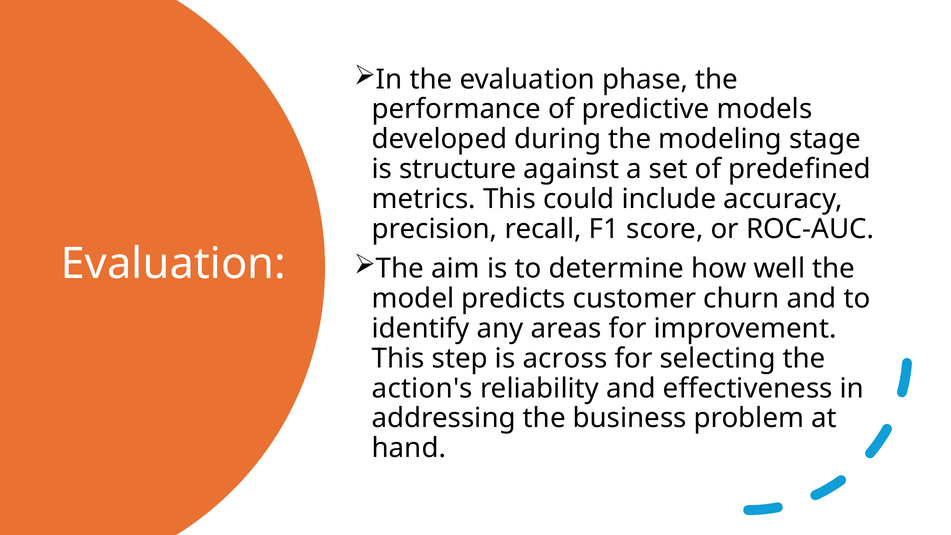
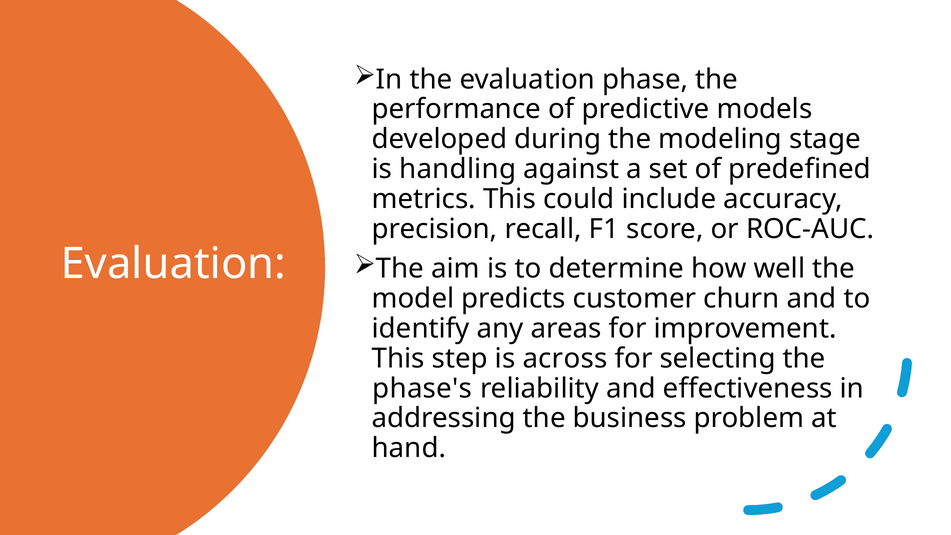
structure: structure -> handling
action's: action's -> phase's
